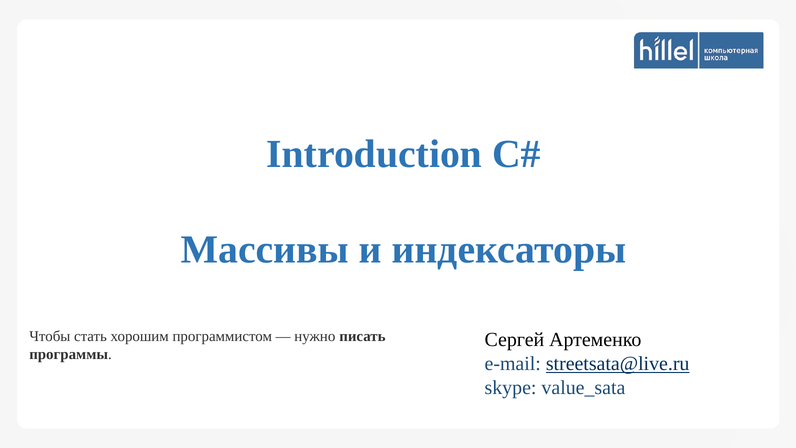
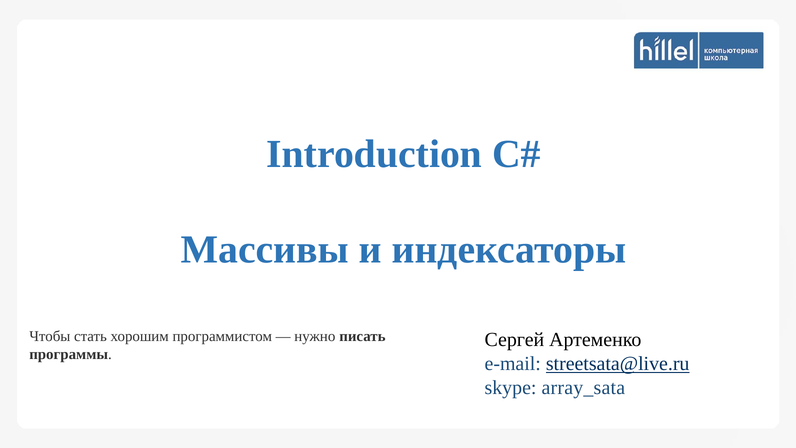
value_sata: value_sata -> array_sata
